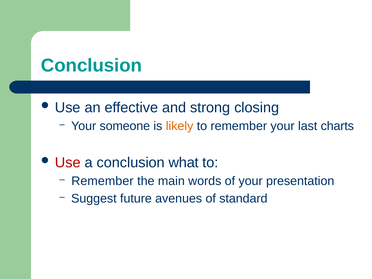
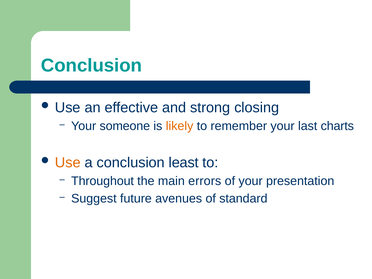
Use at (68, 163) colour: red -> orange
what: what -> least
Remember at (102, 181): Remember -> Throughout
words: words -> errors
